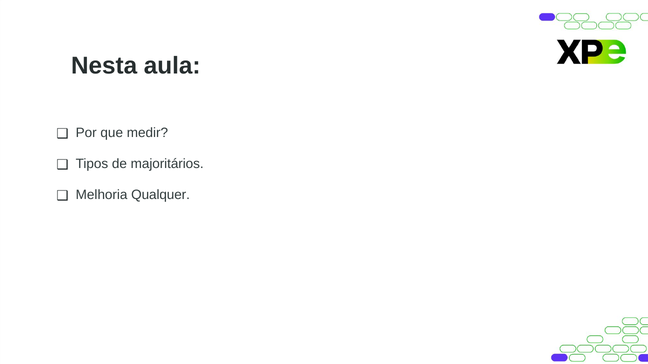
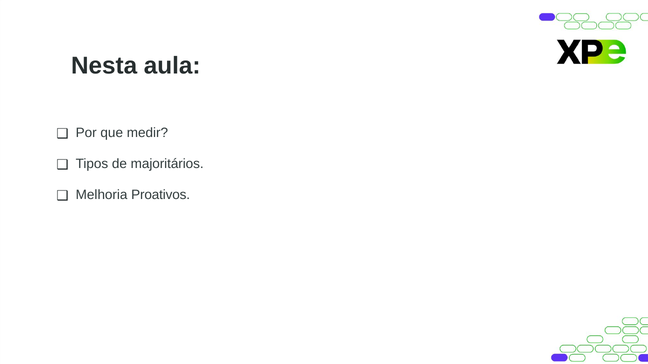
Qualquer: Qualquer -> Proativos
